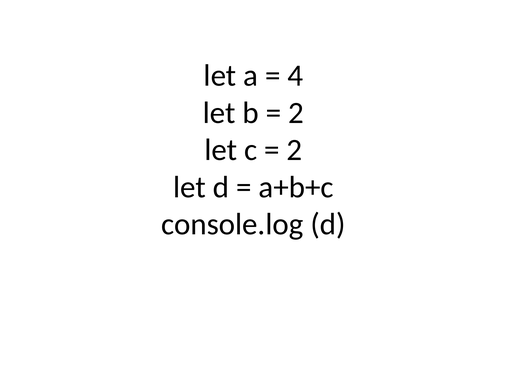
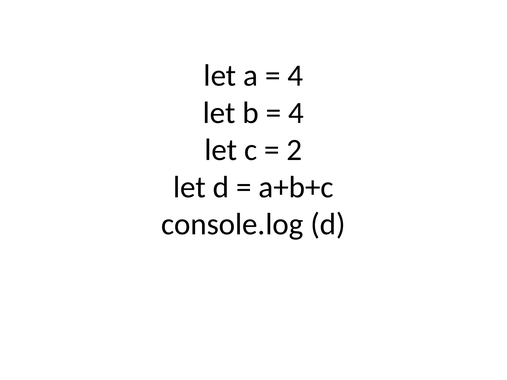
2 at (296, 113): 2 -> 4
